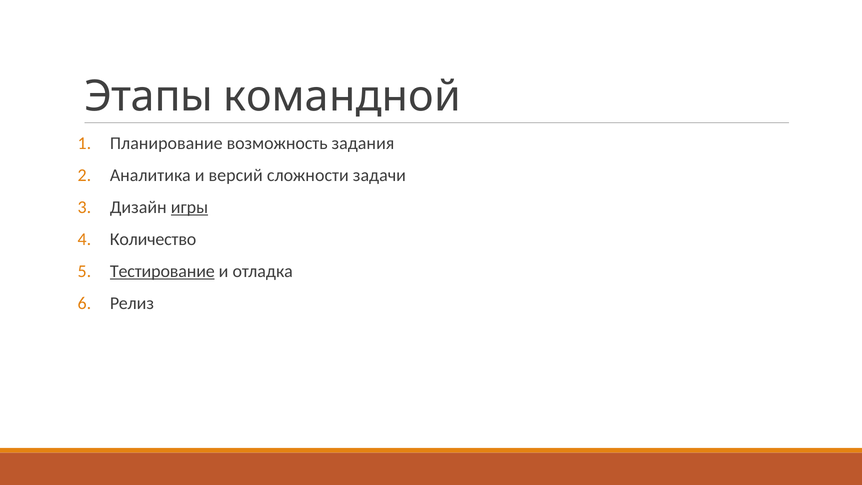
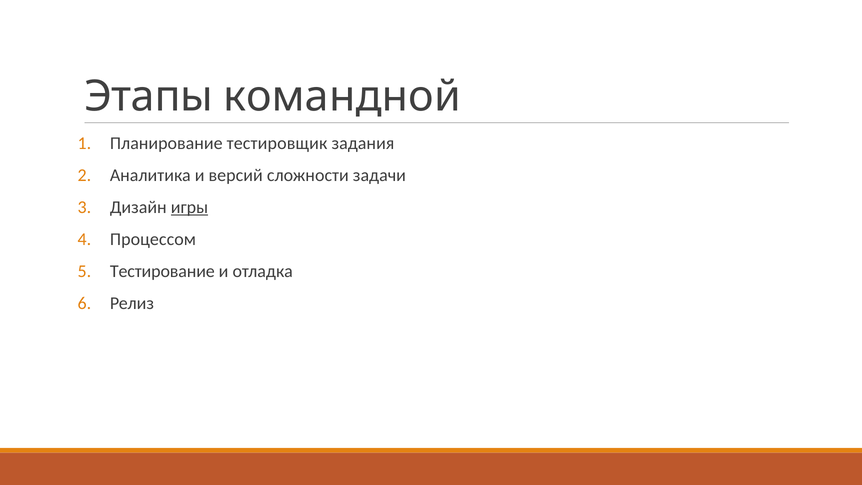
возможность: возможность -> тестировщик
Количество: Количество -> Процессом
Тестирование underline: present -> none
